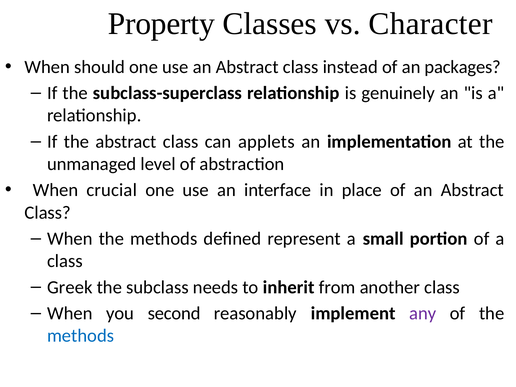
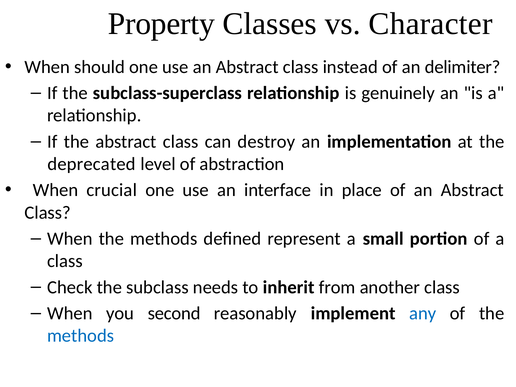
packages: packages -> delimiter
applets: applets -> destroy
unmanaged: unmanaged -> deprecated
Greek: Greek -> Check
any colour: purple -> blue
